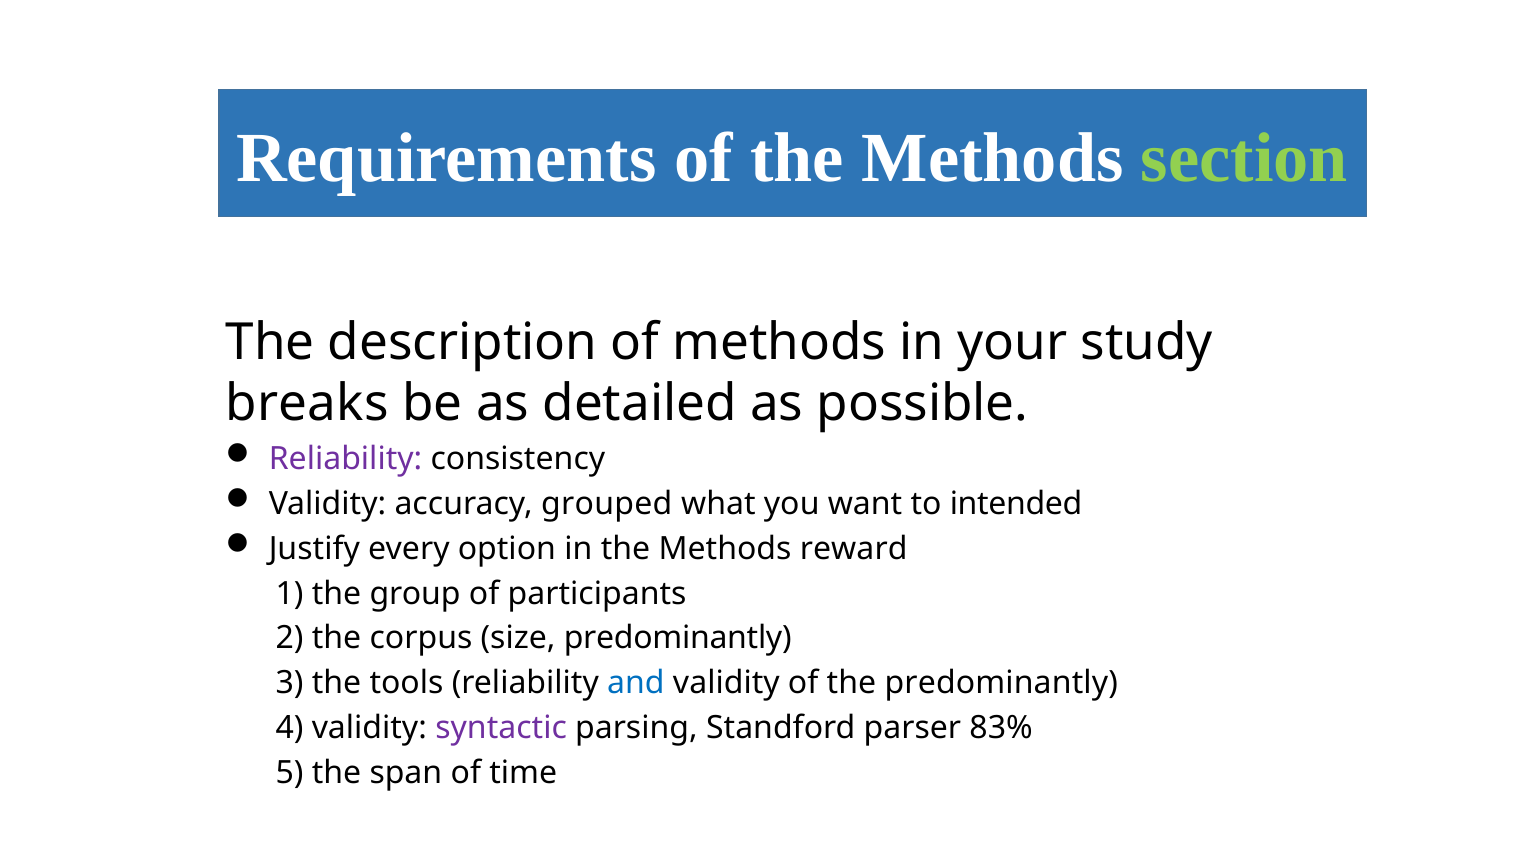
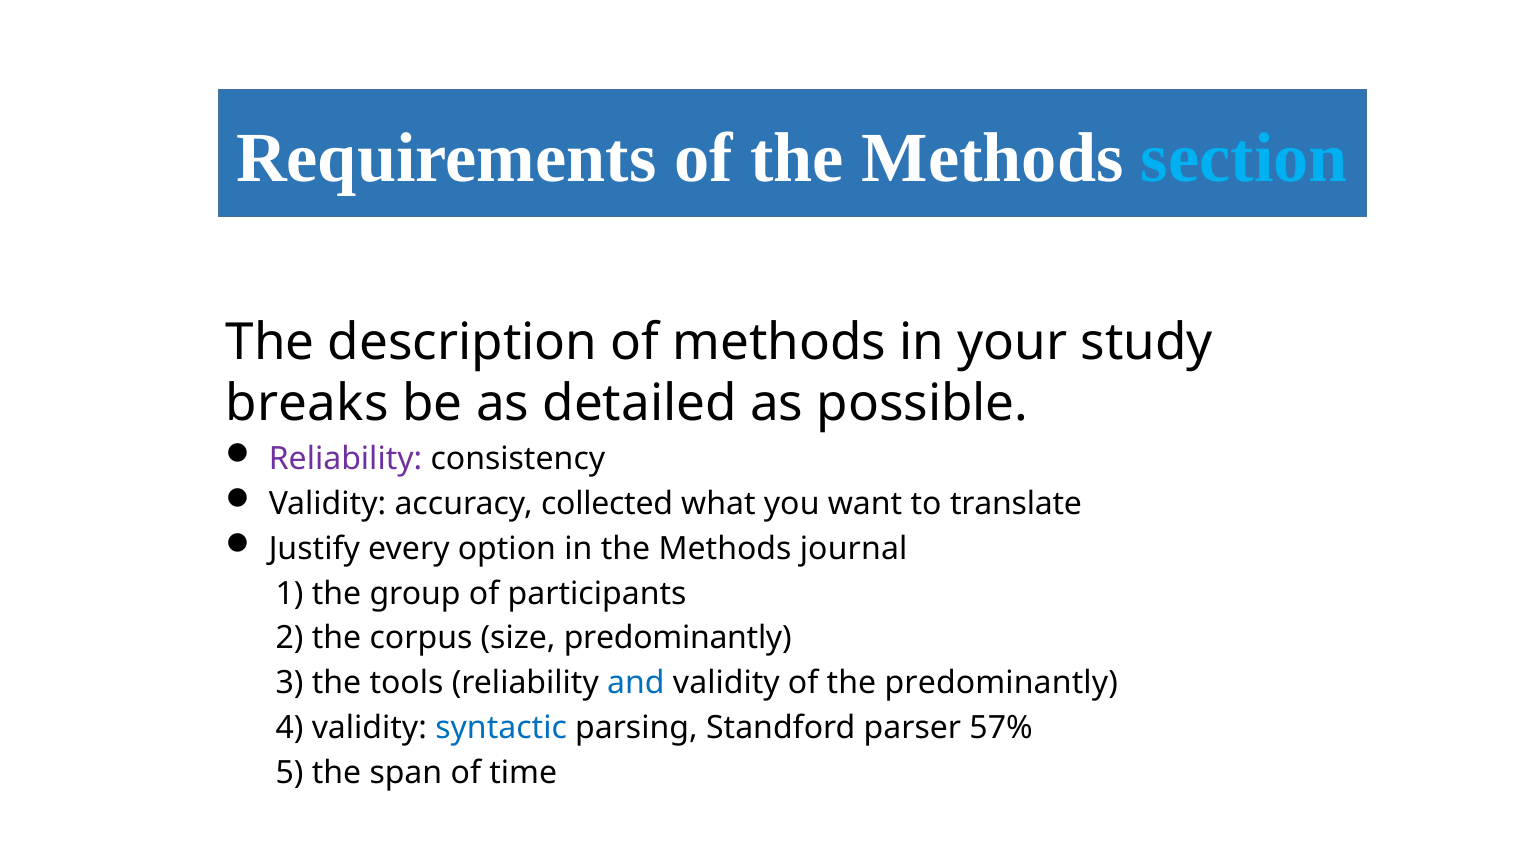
section colour: light green -> light blue
grouped: grouped -> collected
intended: intended -> translate
reward: reward -> journal
syntactic colour: purple -> blue
83%: 83% -> 57%
